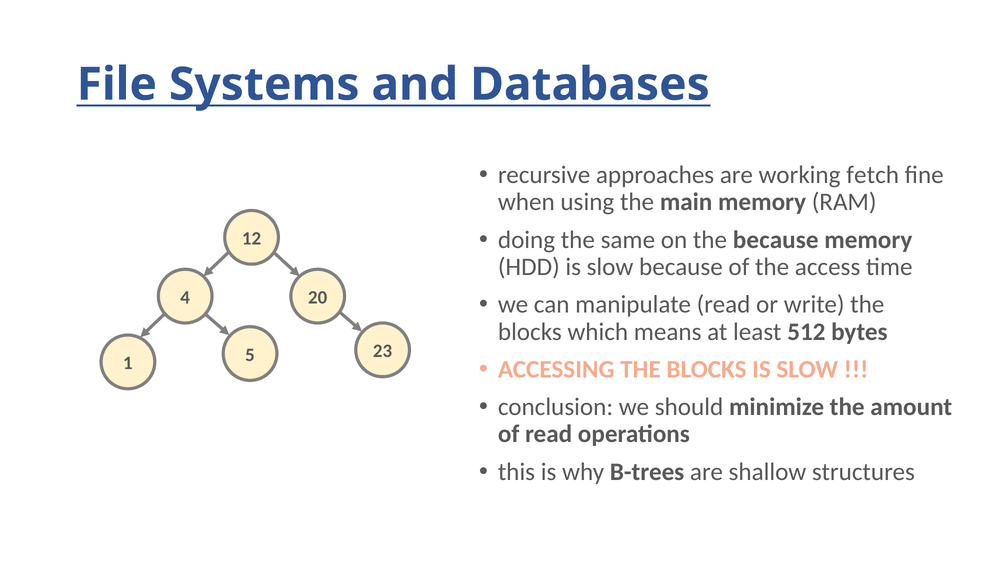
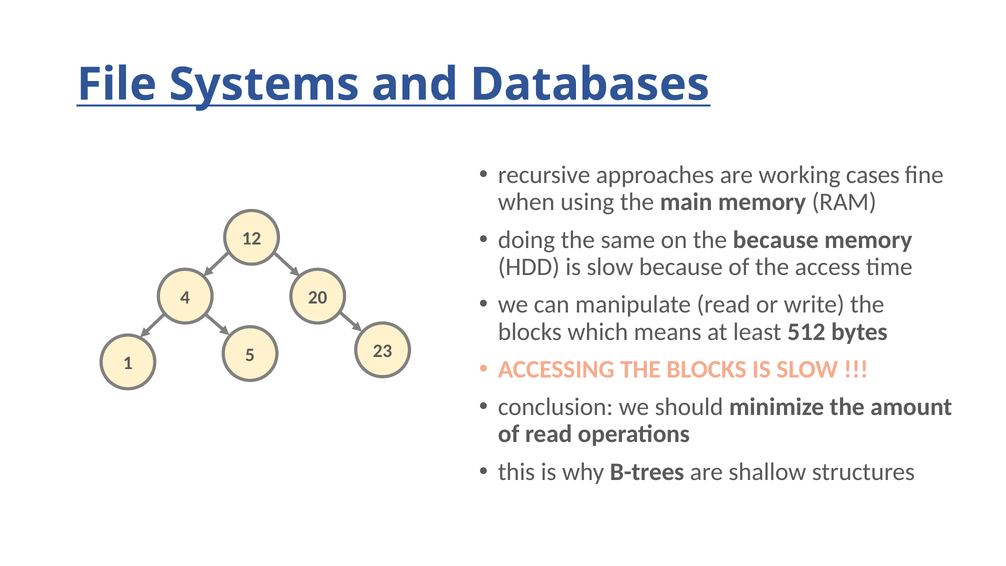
fetch: fetch -> cases
